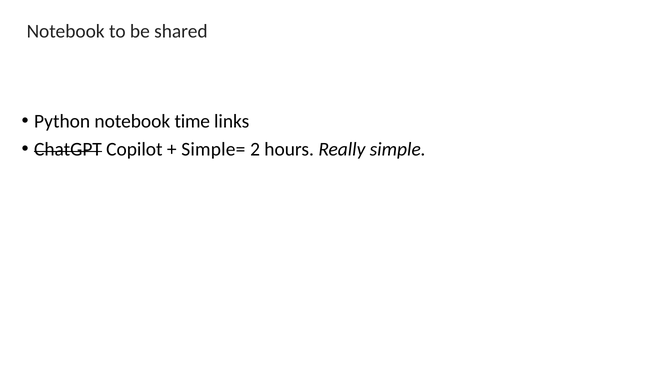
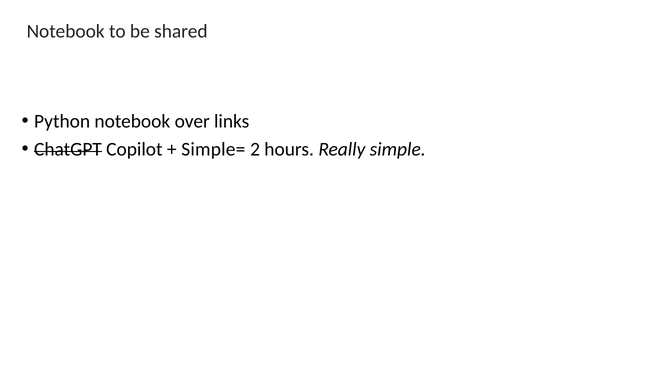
time: time -> over
